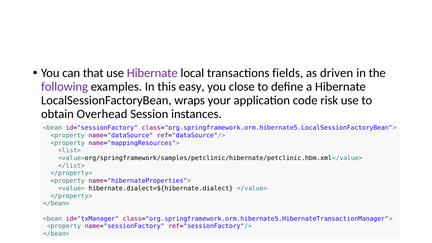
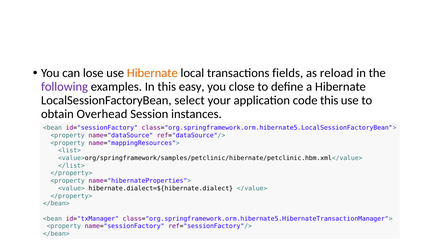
that: that -> lose
Hibernate at (152, 73) colour: purple -> orange
driven: driven -> reload
wraps: wraps -> select
code risk: risk -> this
